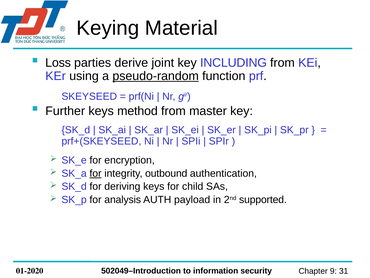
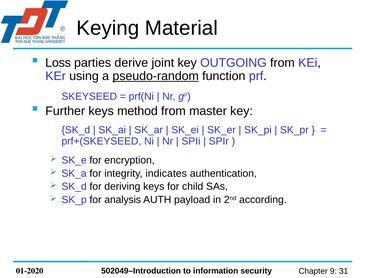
INCLUDING: INCLUDING -> OUTGOING
for at (96, 173) underline: present -> none
outbound: outbound -> indicates
supported: supported -> according
